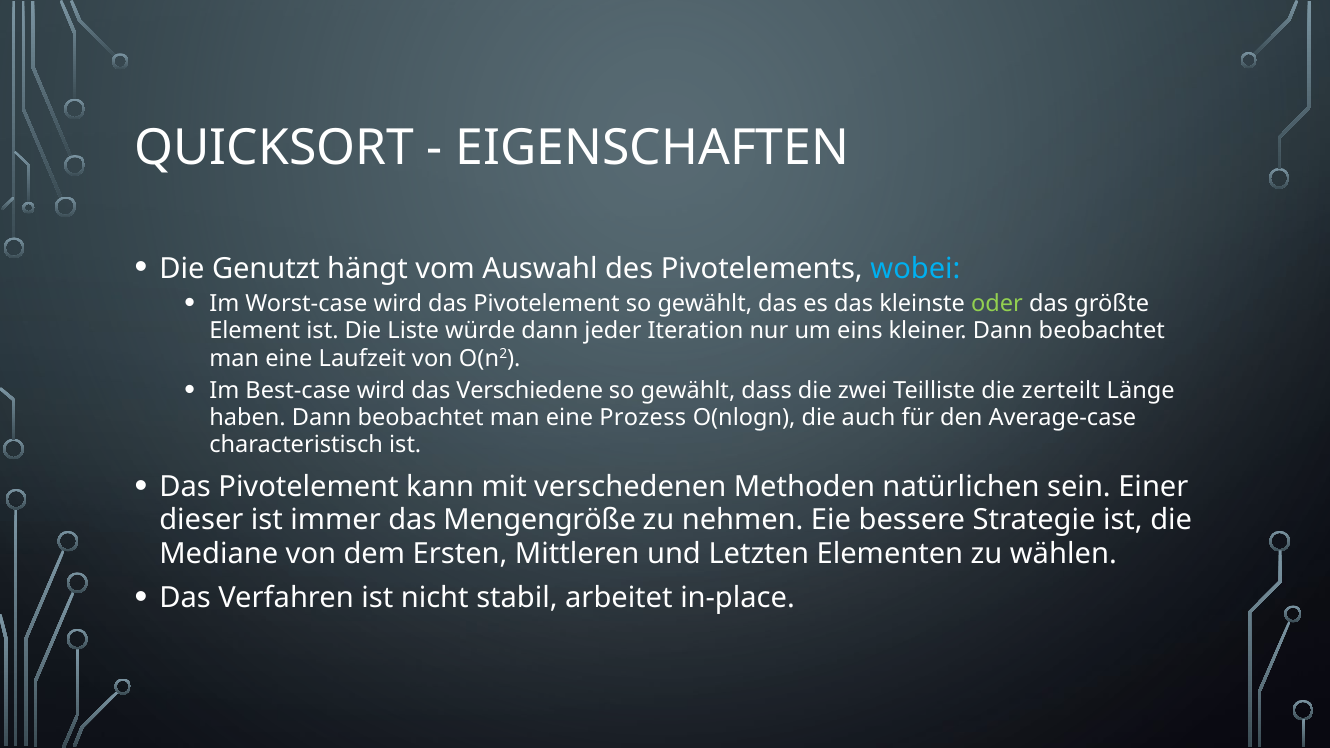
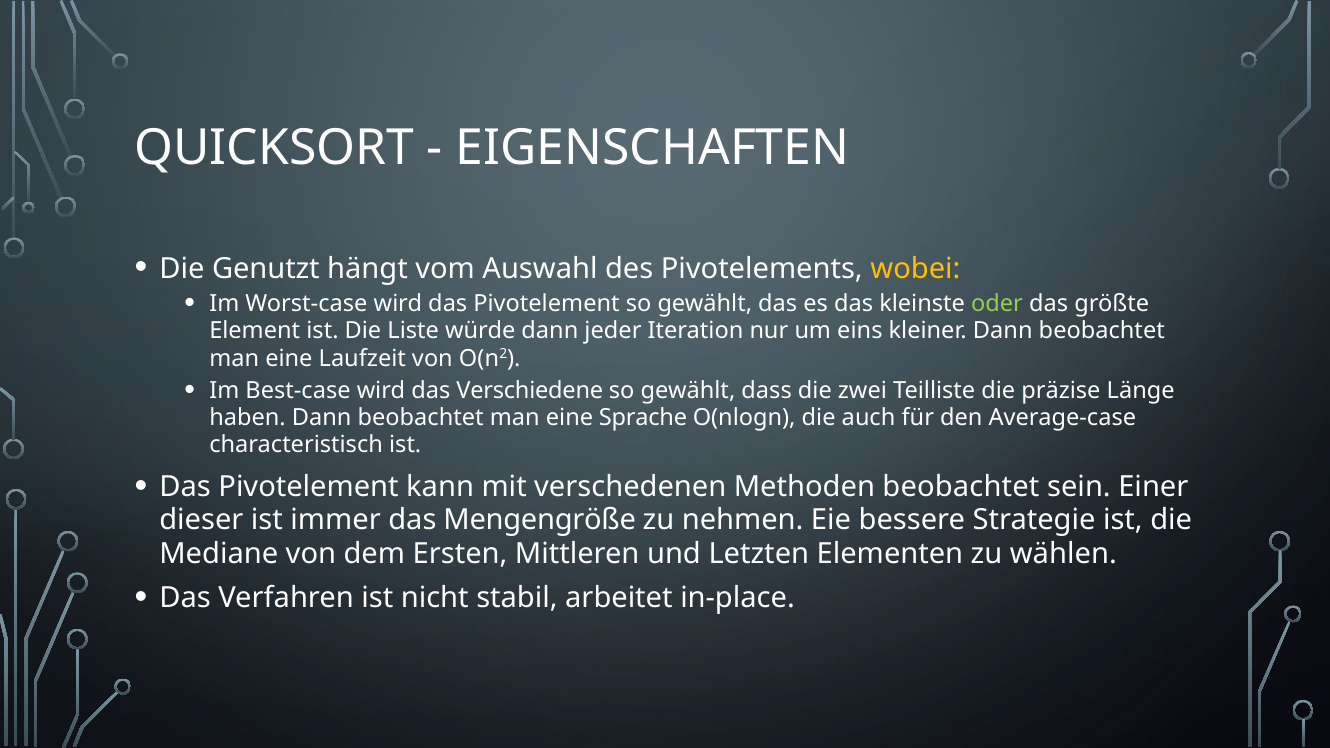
wobei colour: light blue -> yellow
zerteilt: zerteilt -> präzise
Prozess: Prozess -> Sprache
Methoden natürlichen: natürlichen -> beobachtet
